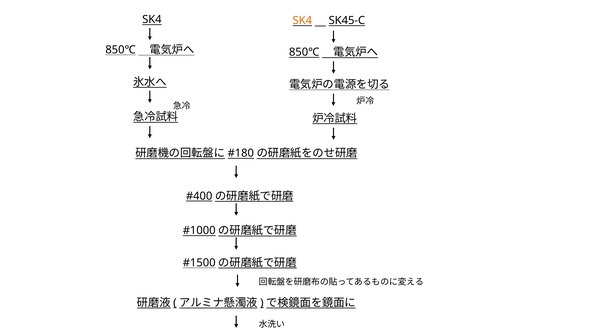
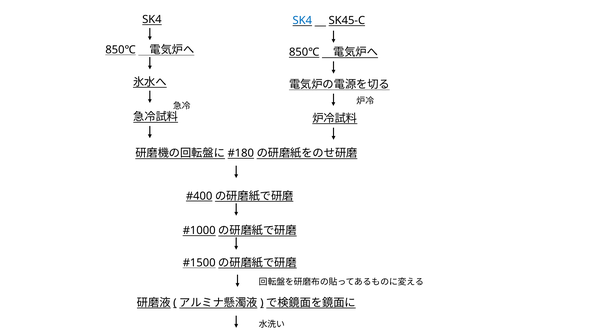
SK4 at (302, 21) colour: orange -> blue
